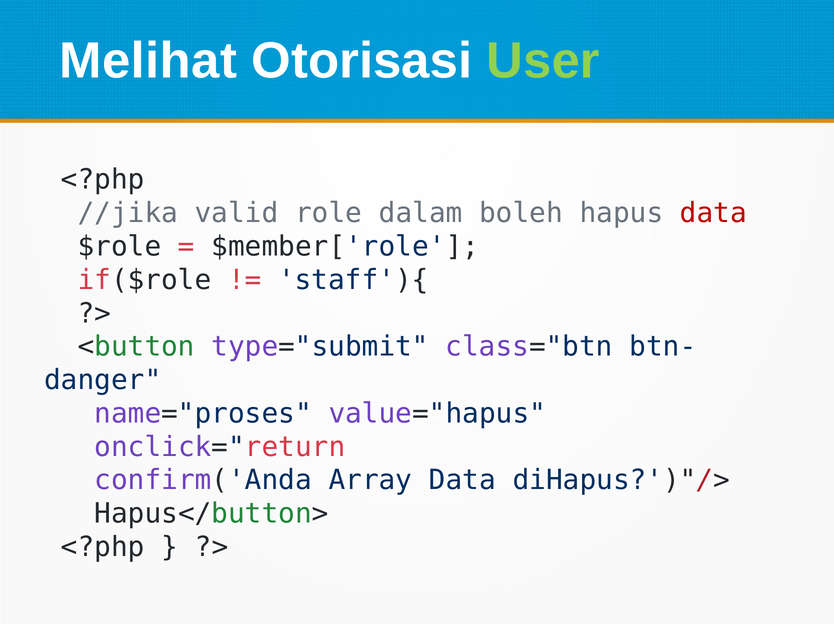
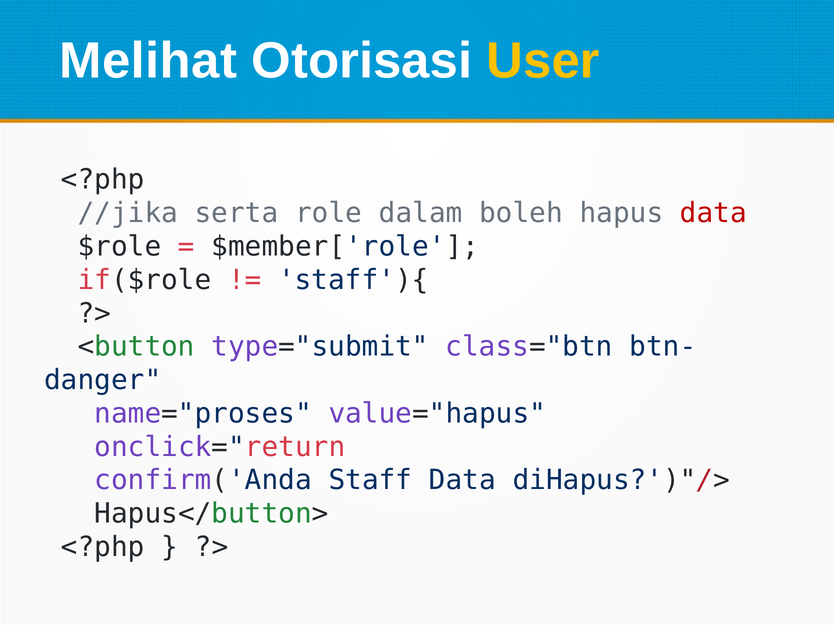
User colour: light green -> yellow
valid: valid -> serta
Array: Array -> Staff
